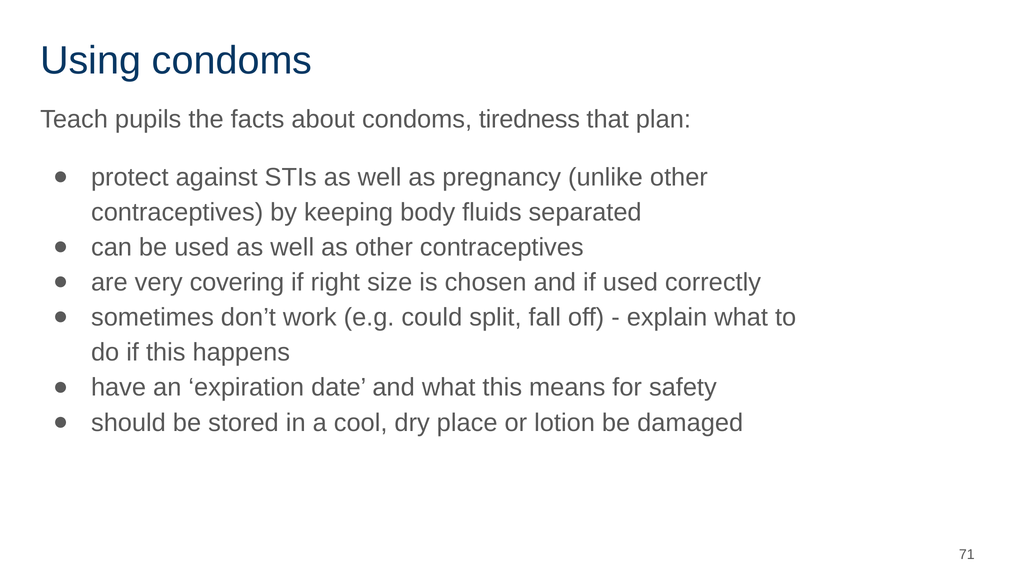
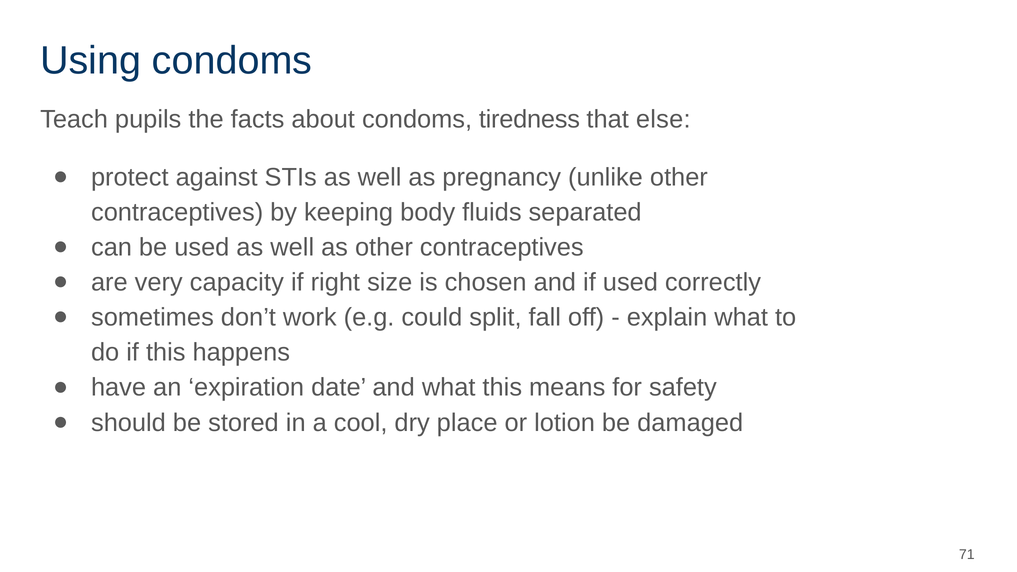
plan: plan -> else
covering: covering -> capacity
